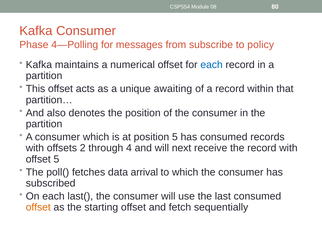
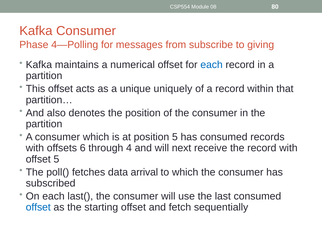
policy: policy -> giving
awaiting: awaiting -> uniquely
2: 2 -> 6
offset at (38, 208) colour: orange -> blue
